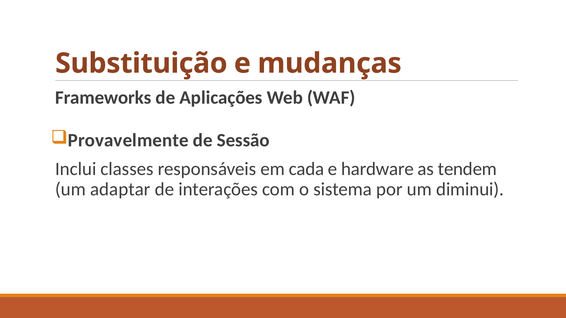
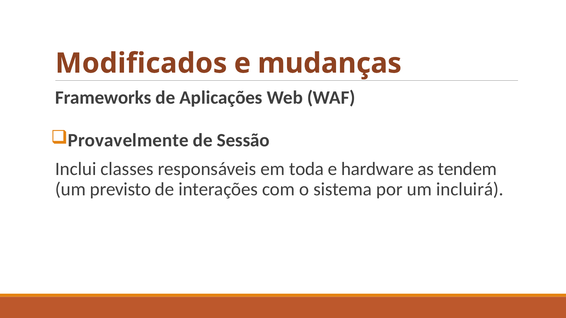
Substituição: Substituição -> Modificados
cada: cada -> toda
adaptar: adaptar -> previsto
diminui: diminui -> incluirá
